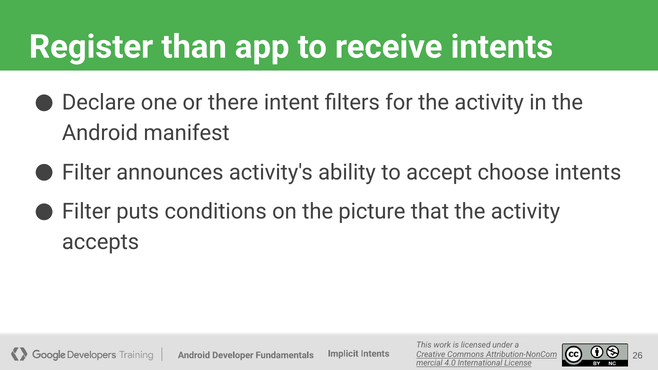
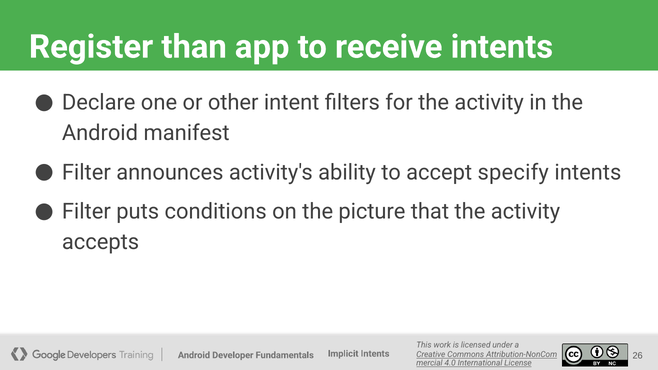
there: there -> other
choose: choose -> specify
